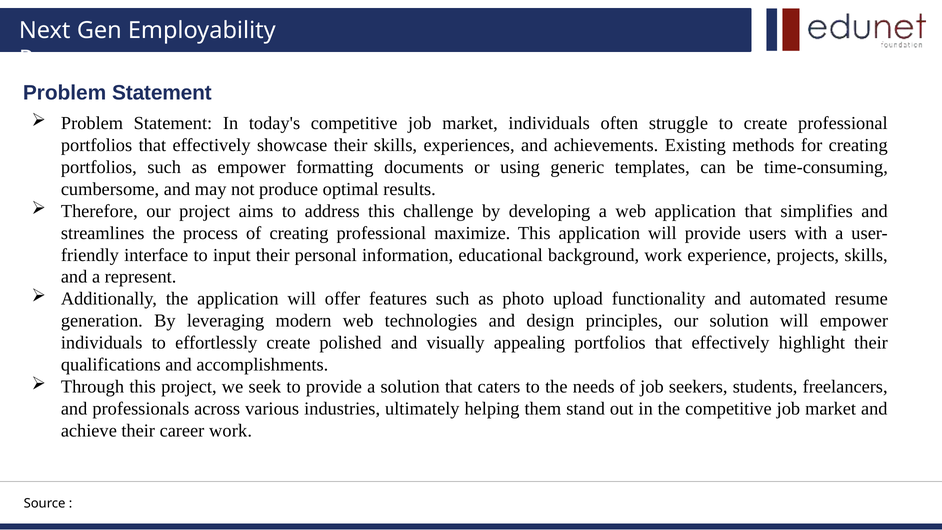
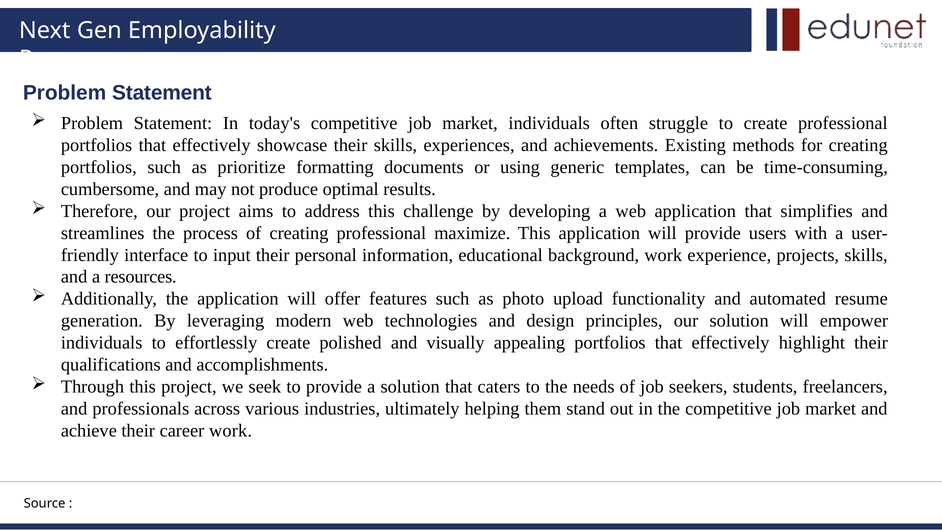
as empower: empower -> prioritize
represent: represent -> resources
